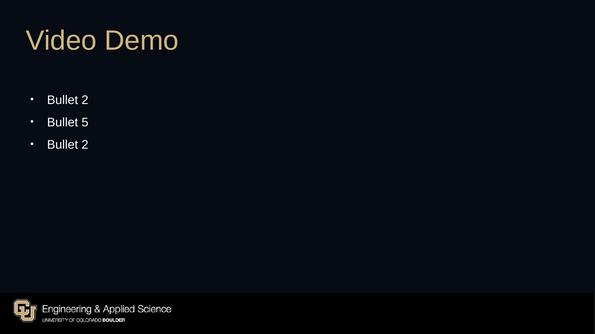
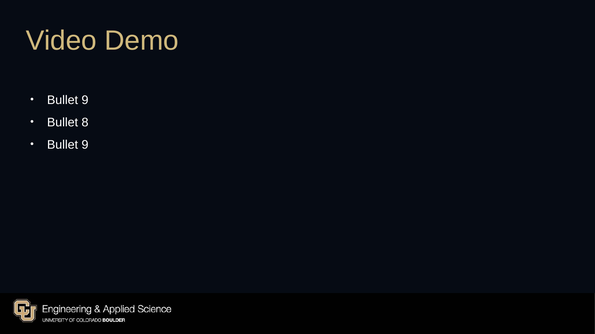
2 at (85, 100): 2 -> 9
5: 5 -> 8
2 at (85, 145): 2 -> 9
